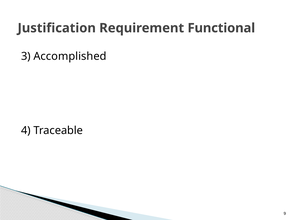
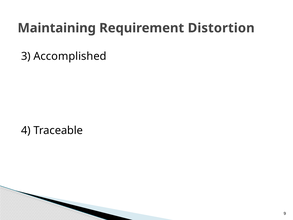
Justification: Justification -> Maintaining
Functional: Functional -> Distortion
